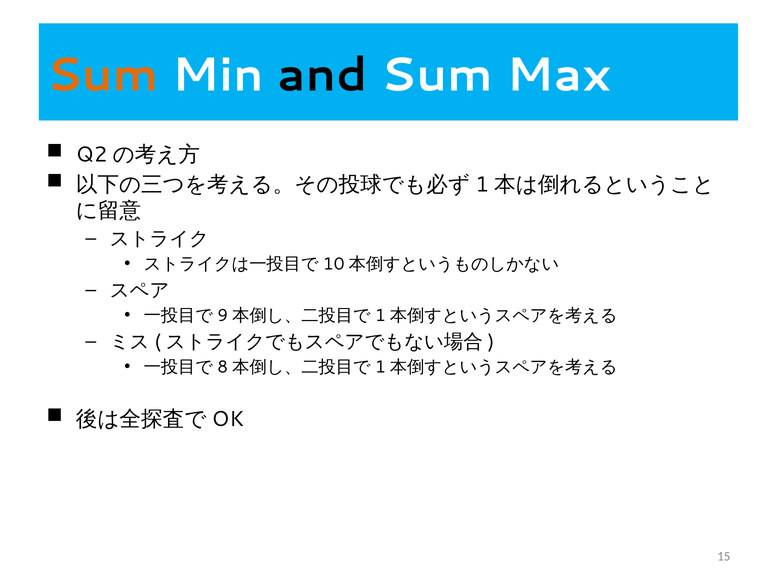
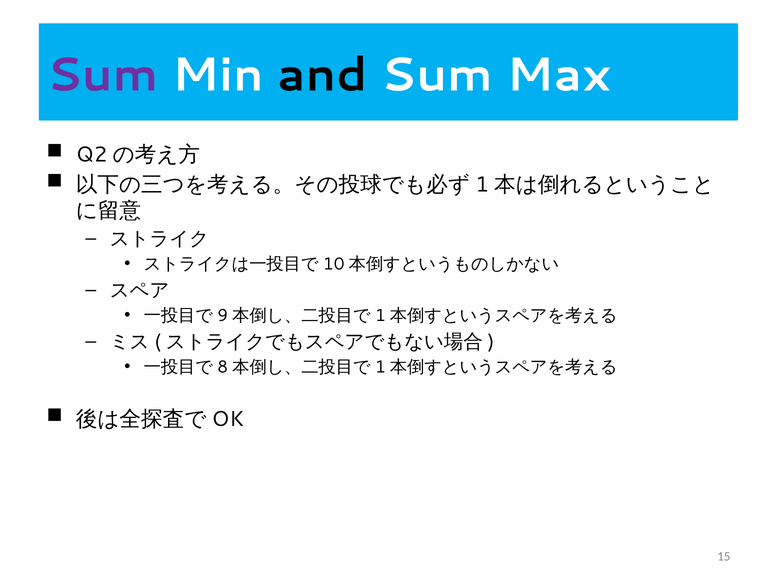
Sum at (103, 75) colour: orange -> purple
